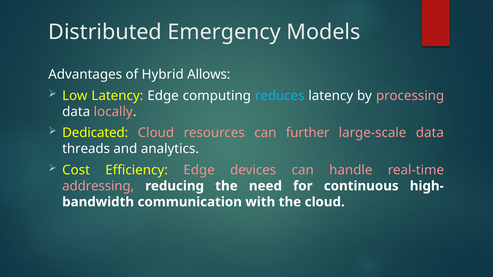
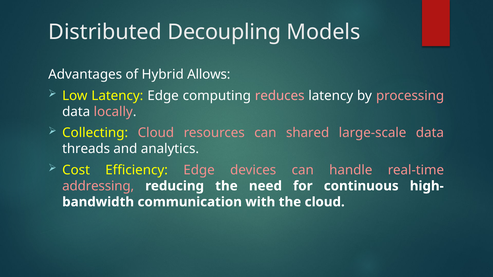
Emergency: Emergency -> Decoupling
reduces colour: light blue -> pink
Dedicated: Dedicated -> Collecting
further: further -> shared
